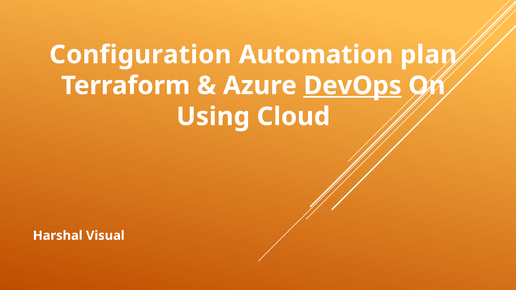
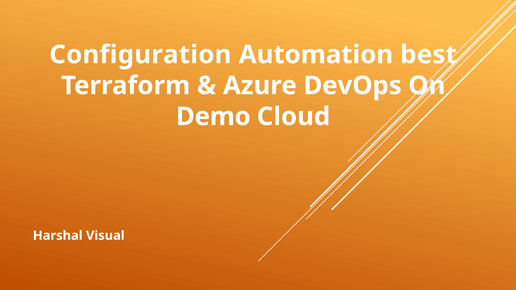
plan: plan -> best
DevOps underline: present -> none
Using: Using -> Demo
